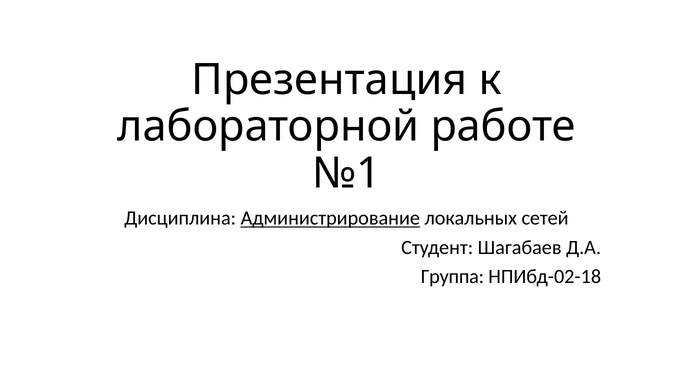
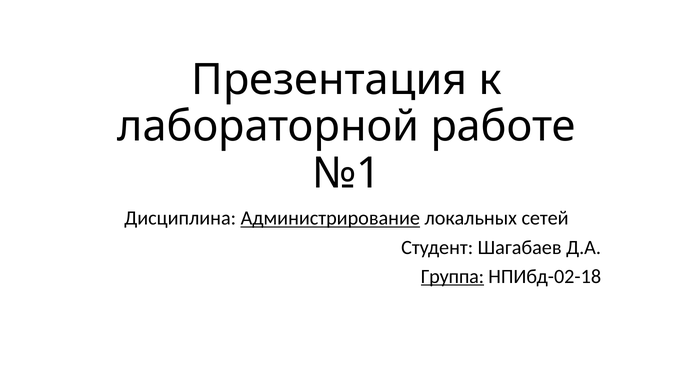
Группа underline: none -> present
